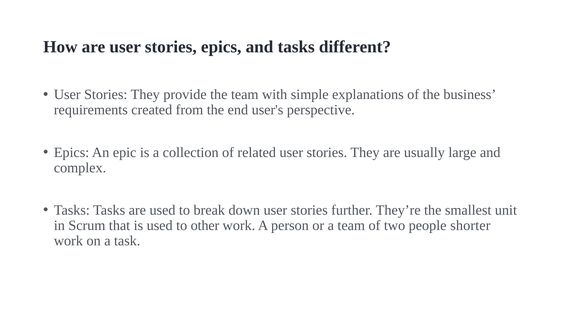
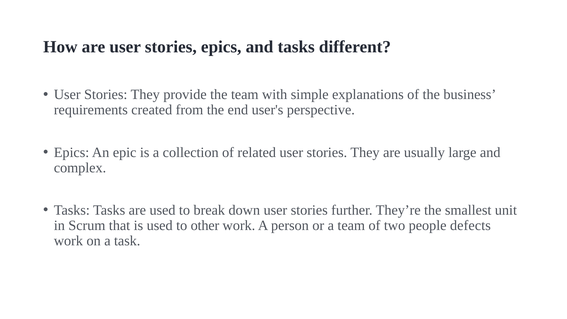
shorter: shorter -> defects
